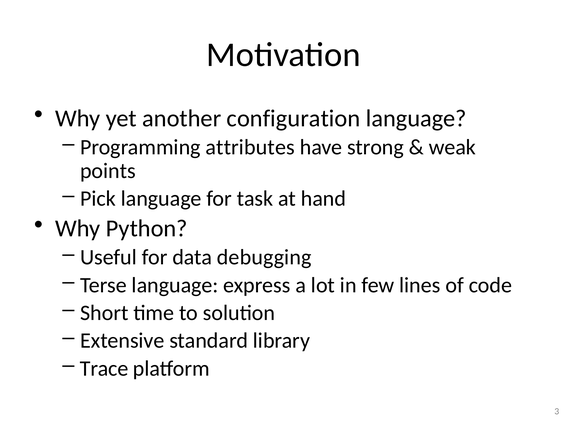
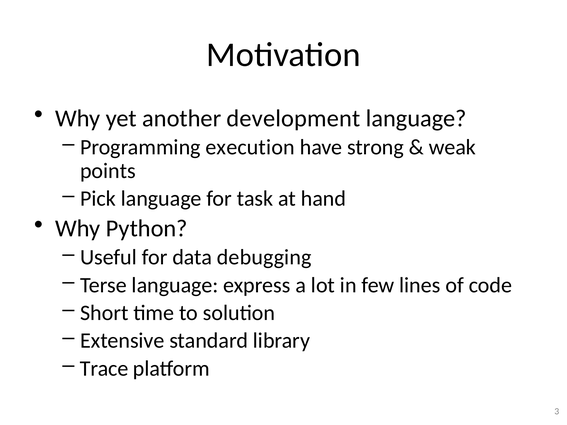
configuration: configuration -> development
attributes: attributes -> execution
